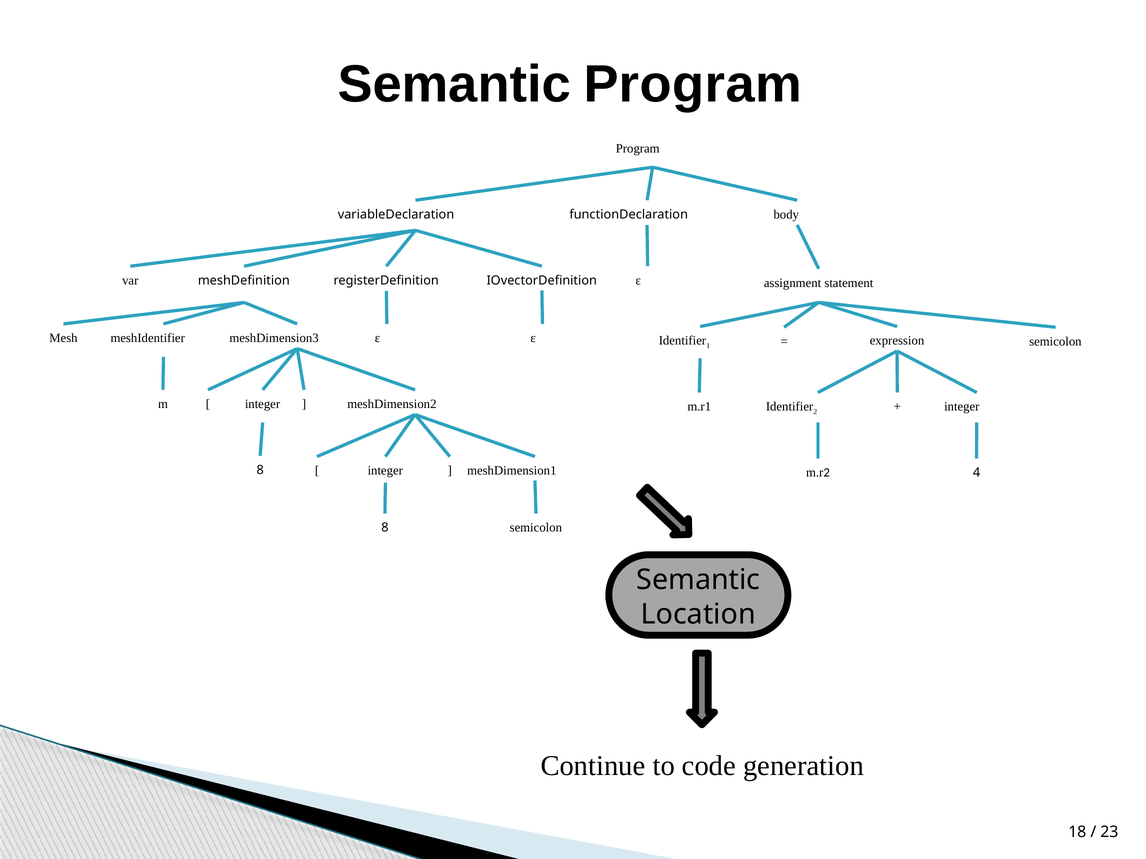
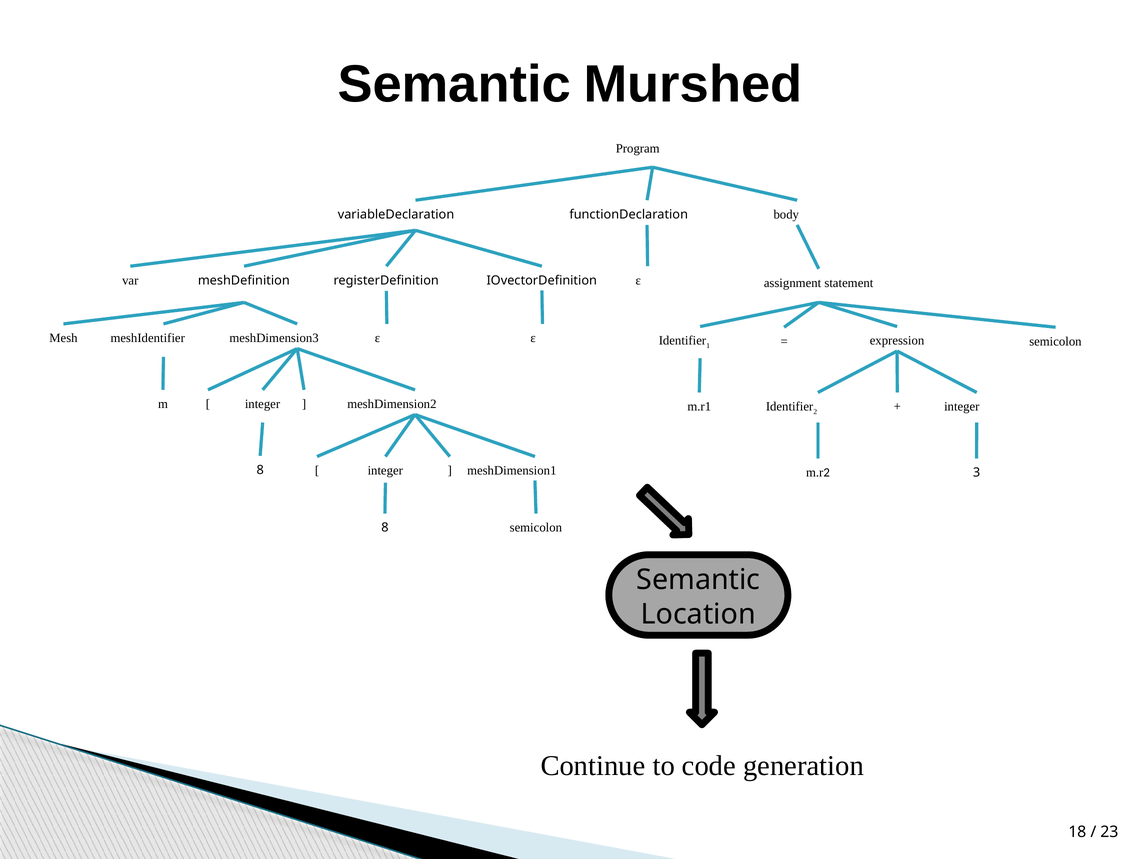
Semantic Program: Program -> Murshed
4: 4 -> 3
